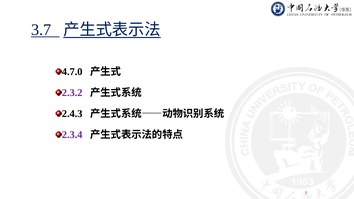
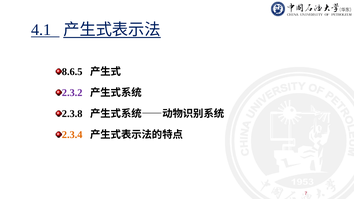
3.7: 3.7 -> 4.1
4.7.0: 4.7.0 -> 8.6.5
2.4.3: 2.4.3 -> 2.3.8
2.3.4 colour: purple -> orange
